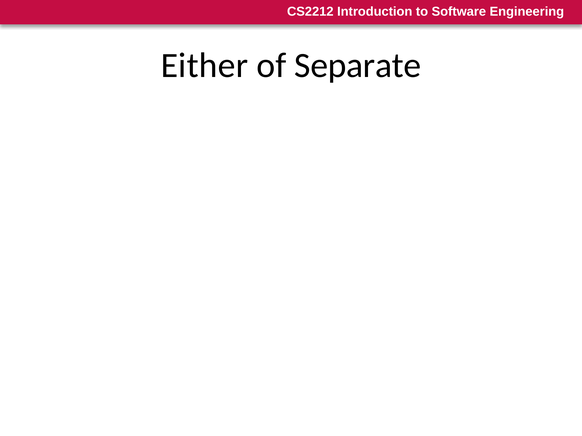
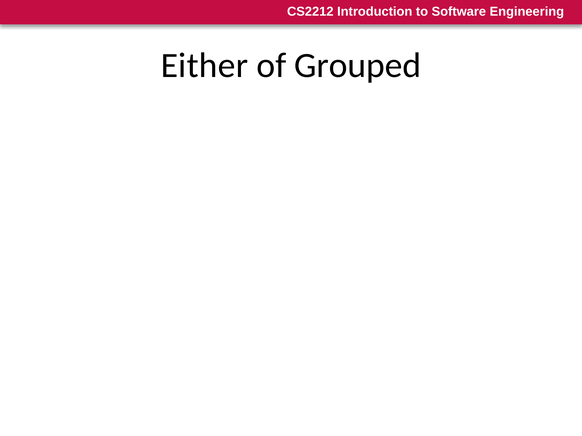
Separate: Separate -> Grouped
